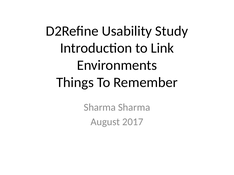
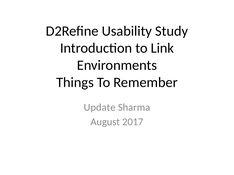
Sharma at (100, 108): Sharma -> Update
